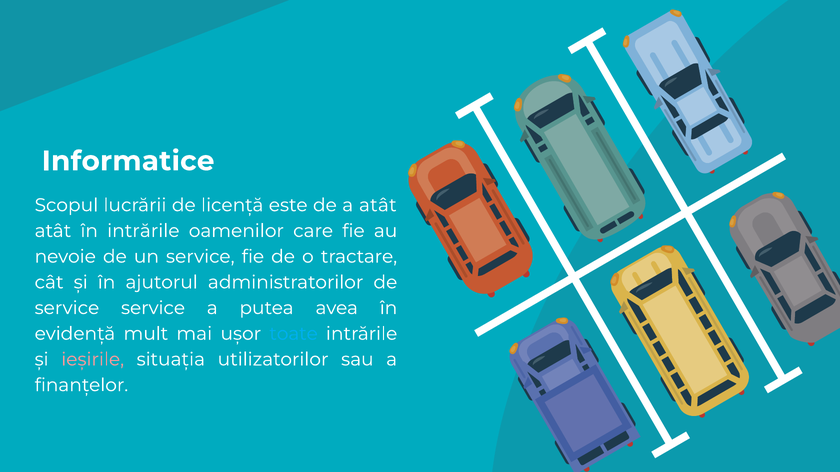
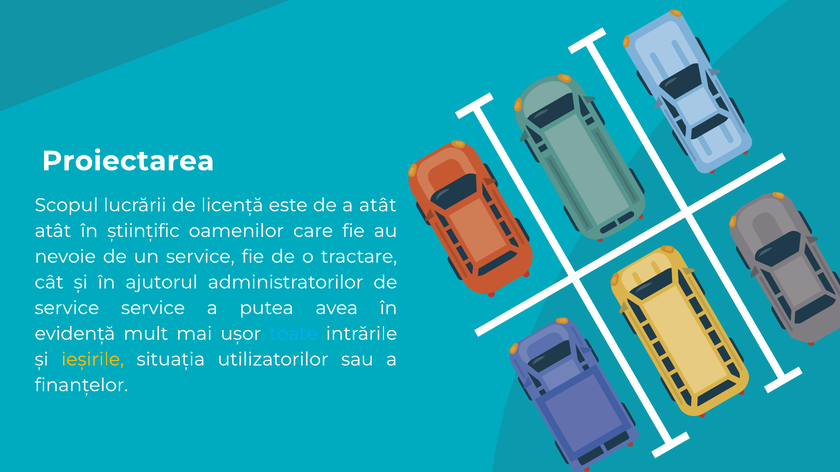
Informatice: Informatice -> Proiectarea
în intrările: intrările -> științific
ieșirile colour: pink -> yellow
